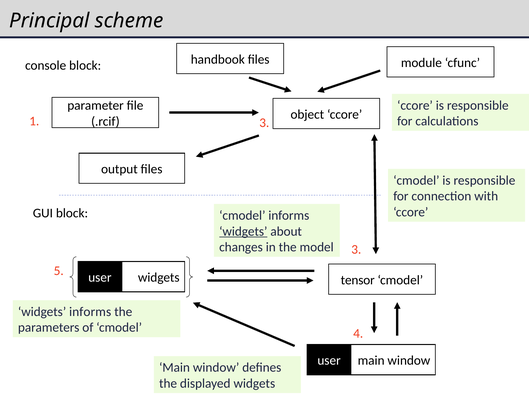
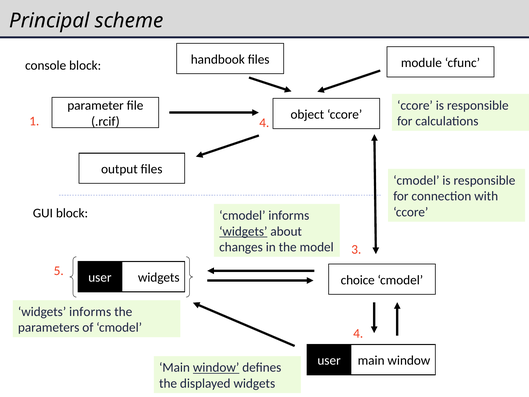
1 3: 3 -> 4
tensor: tensor -> choice
window at (216, 367) underline: none -> present
